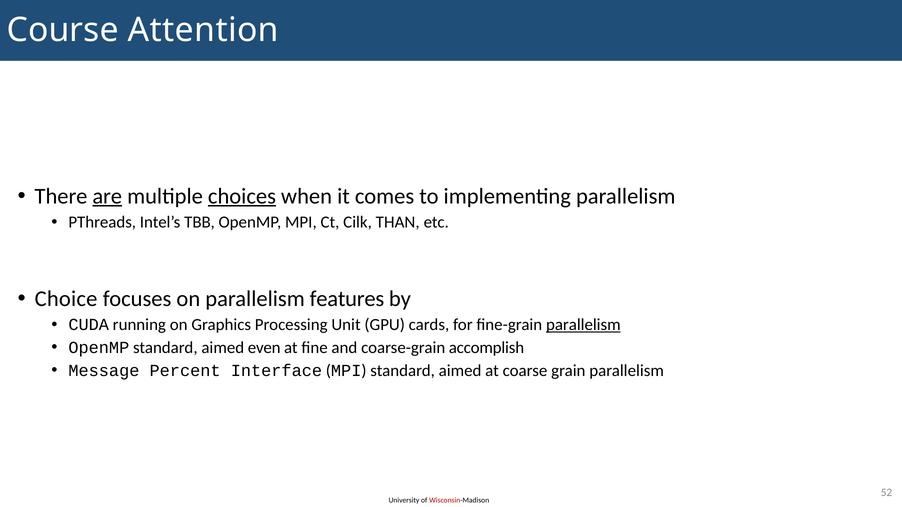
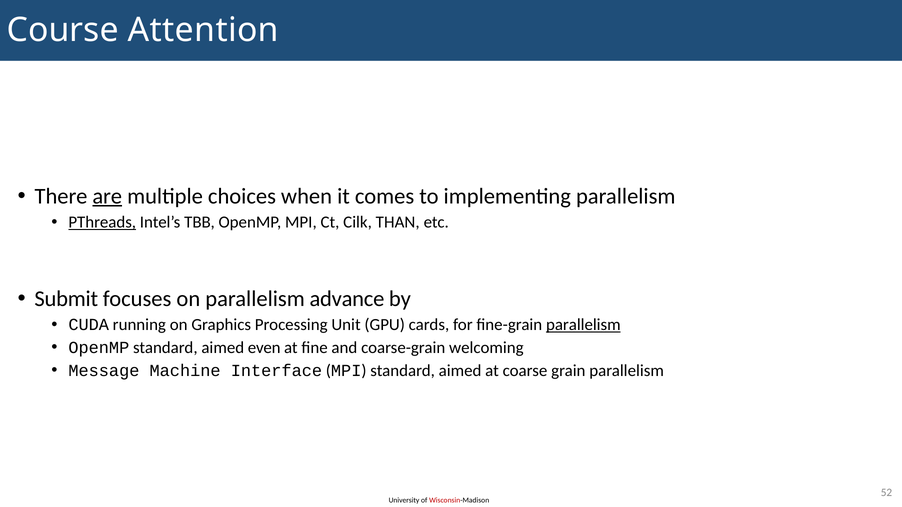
choices underline: present -> none
PThreads underline: none -> present
Choice: Choice -> Submit
features: features -> advance
accomplish: accomplish -> welcoming
Percent: Percent -> Machine
